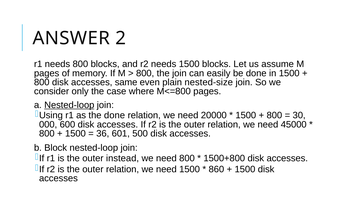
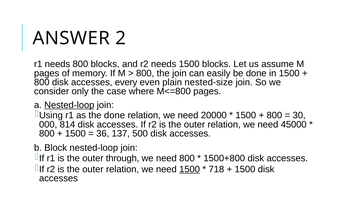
same: same -> every
600: 600 -> 814
601: 601 -> 137
instead: instead -> through
1500 at (190, 169) underline: none -> present
860: 860 -> 718
